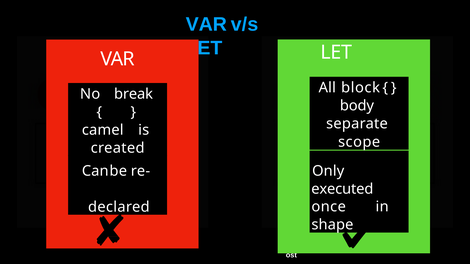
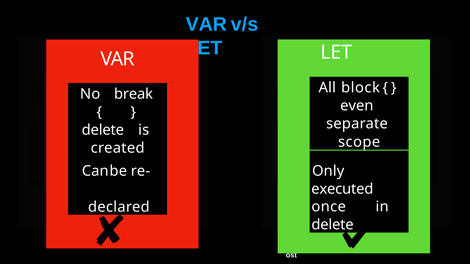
body: body -> even
camel at (103, 130): camel -> delete
shape at (332, 225): shape -> delete
